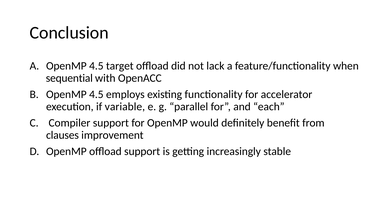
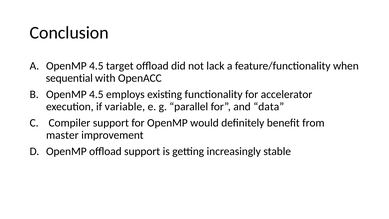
each: each -> data
clauses: clauses -> master
